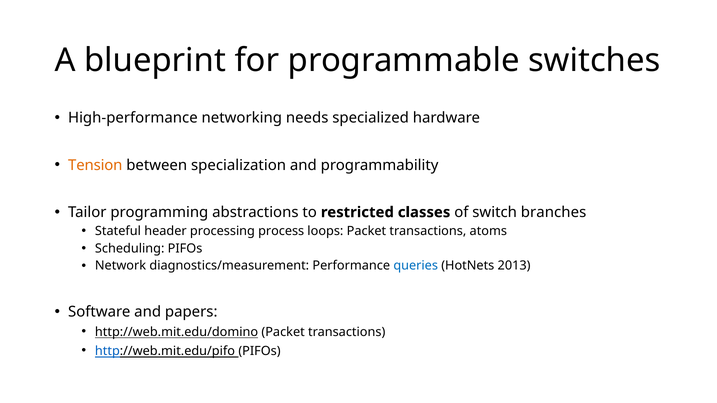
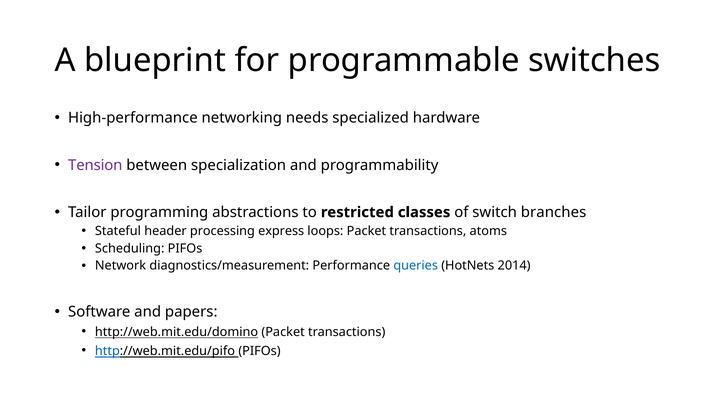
Tension colour: orange -> purple
process: process -> express
2013: 2013 -> 2014
